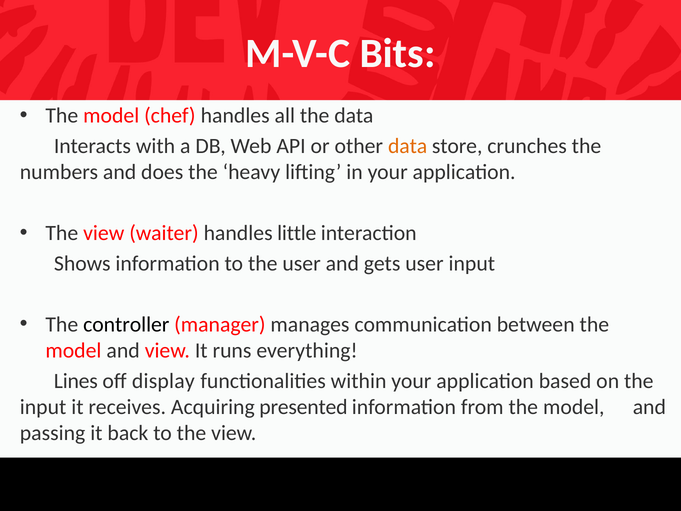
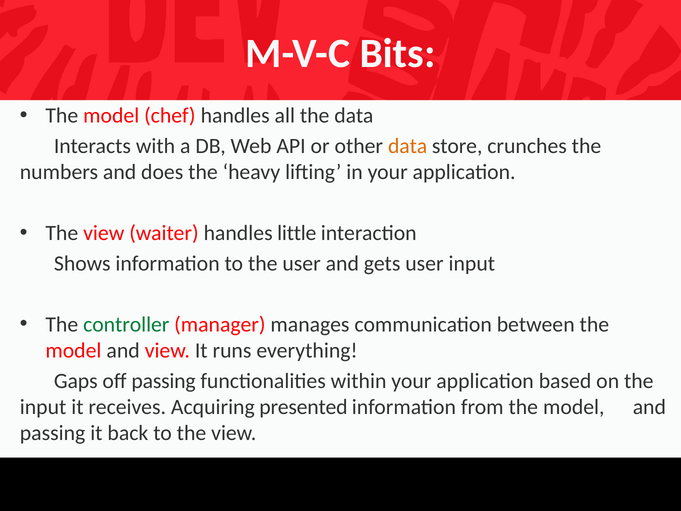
controller colour: black -> green
Lines: Lines -> Gaps
off display: display -> passing
